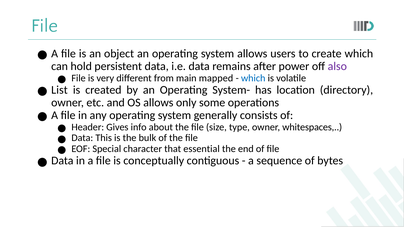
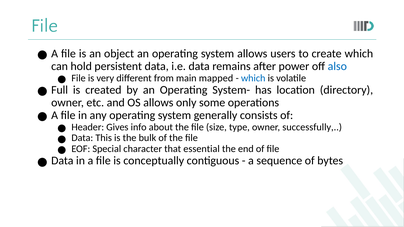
also colour: purple -> blue
List: List -> Full
whitespaces: whitespaces -> successfully
